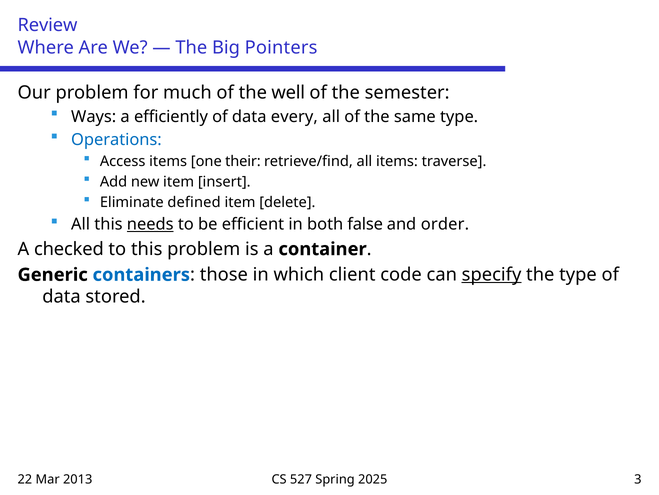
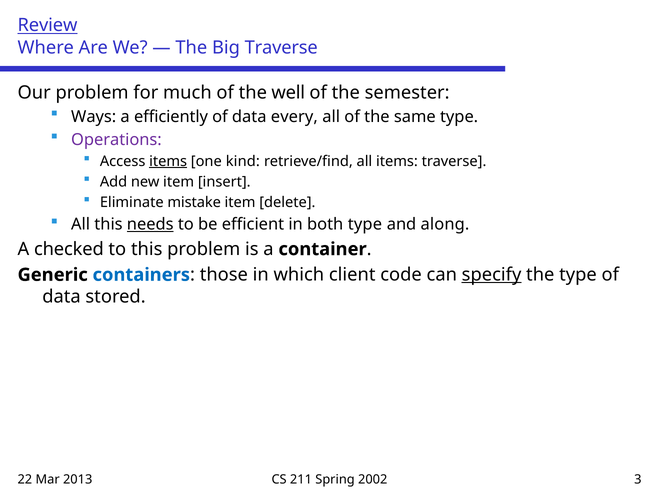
Review underline: none -> present
Big Pointers: Pointers -> Traverse
Operations colour: blue -> purple
items at (168, 161) underline: none -> present
their: their -> kind
defined: defined -> mistake
both false: false -> type
order: order -> along
527: 527 -> 211
2025: 2025 -> 2002
